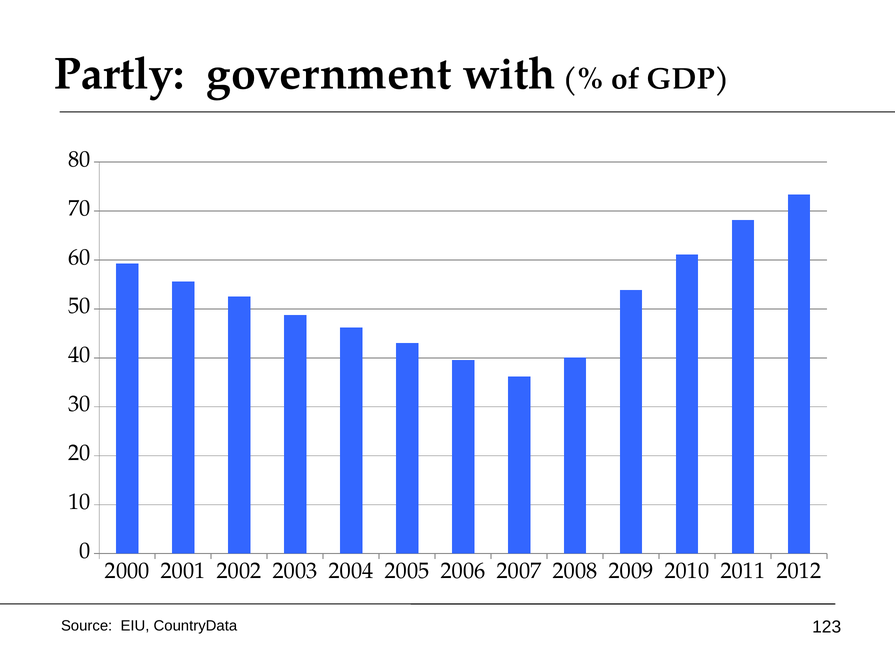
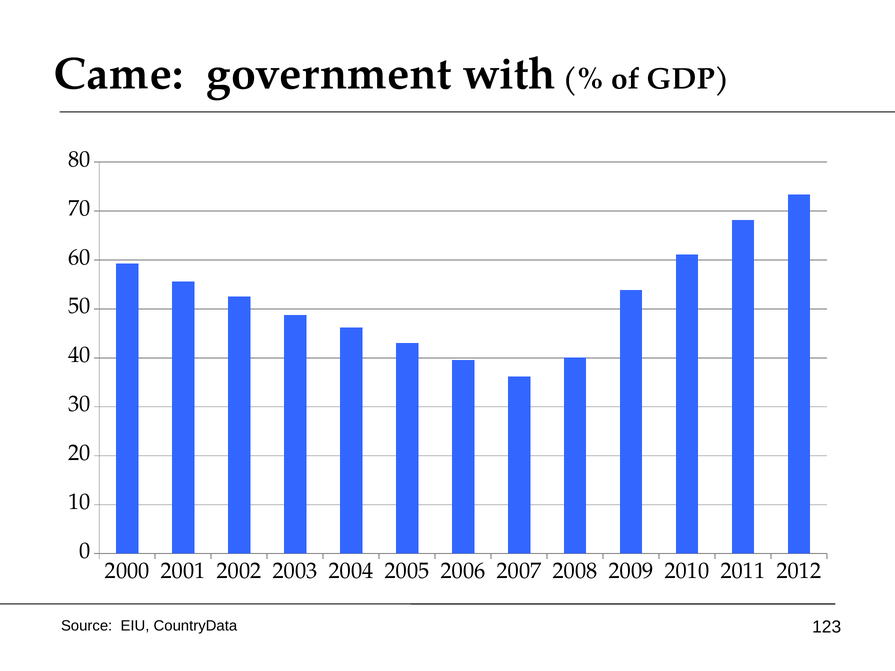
Partly: Partly -> Came
